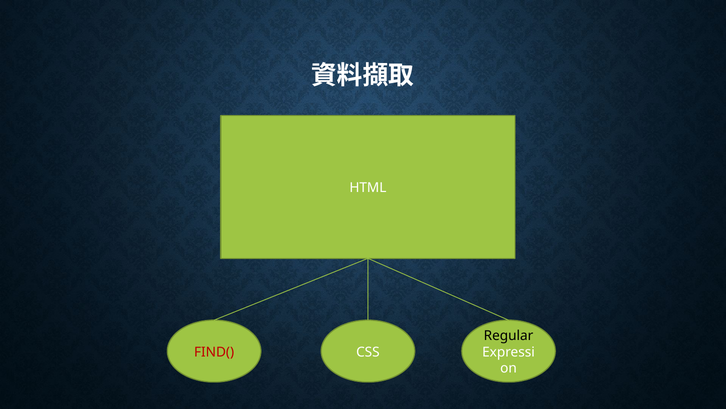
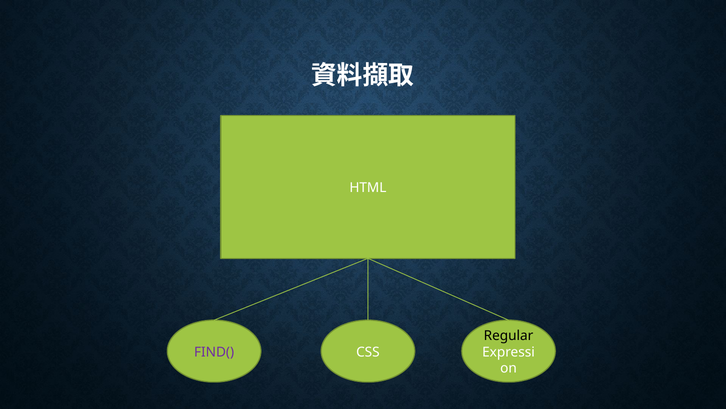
FIND( colour: red -> purple
